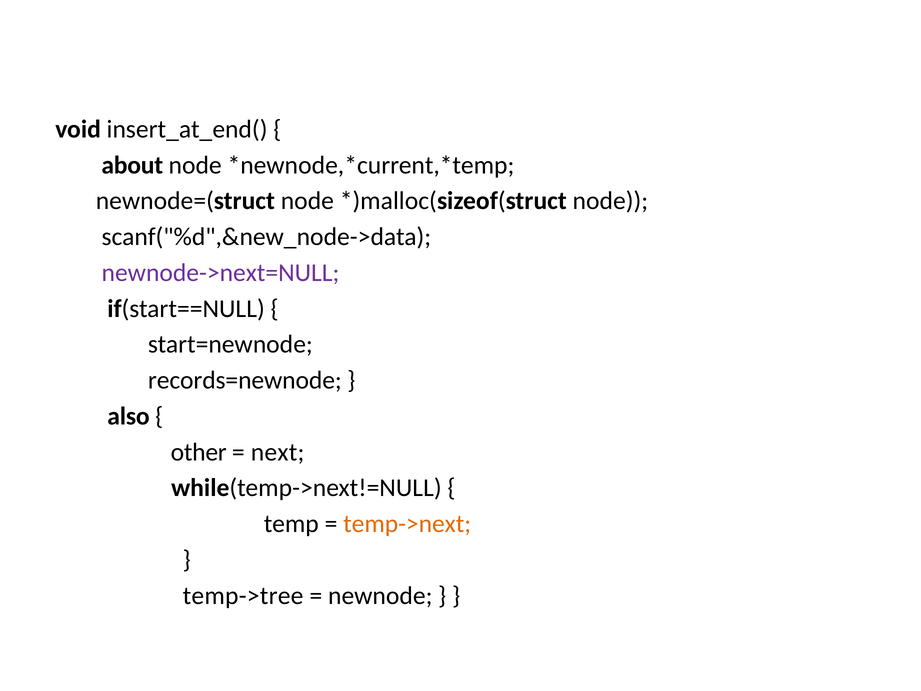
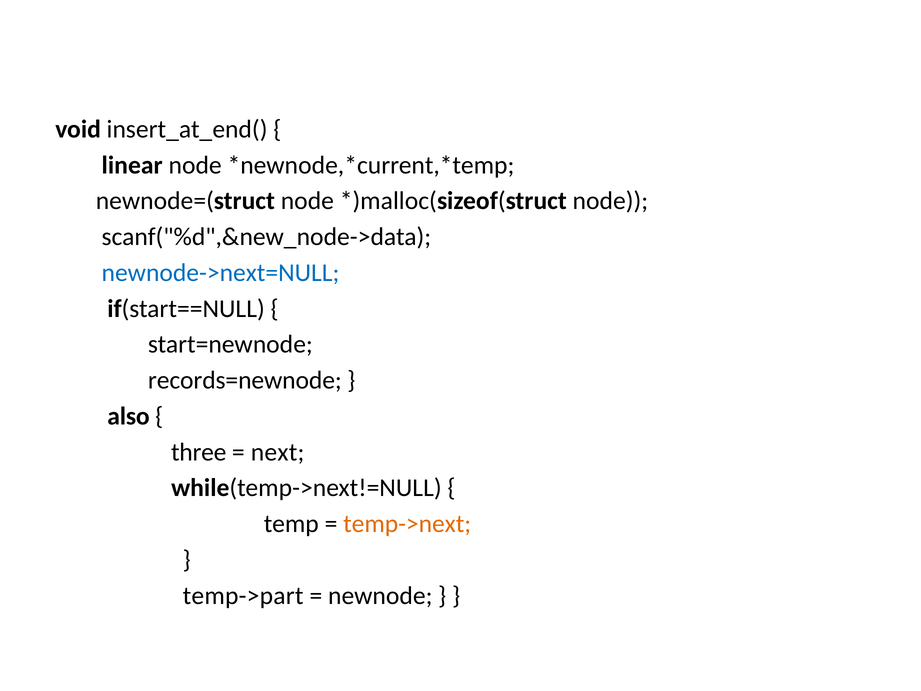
about: about -> linear
newnode->next=NULL colour: purple -> blue
other: other -> three
temp->tree: temp->tree -> temp->part
